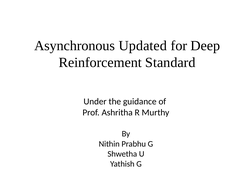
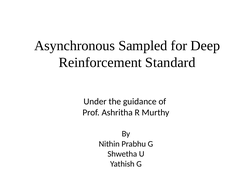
Updated: Updated -> Sampled
